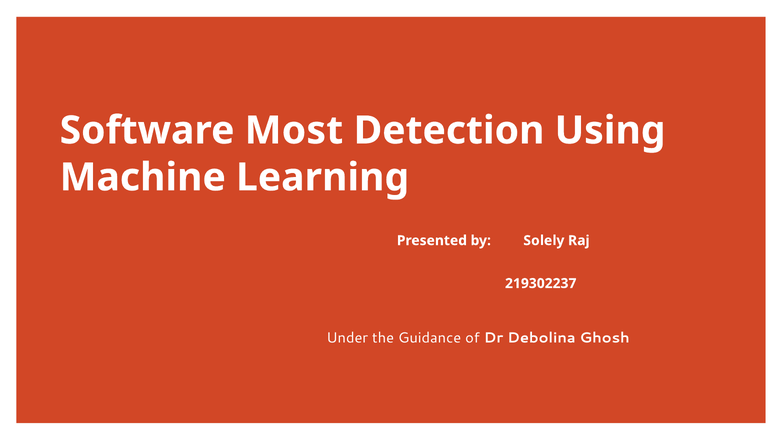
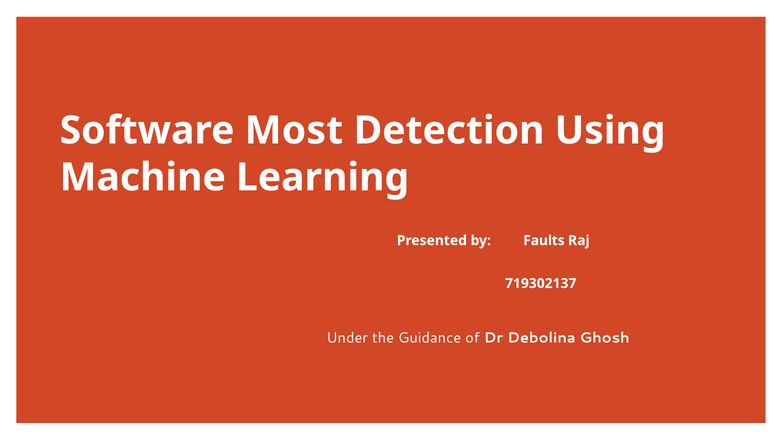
Solely: Solely -> Faults
219302237: 219302237 -> 719302137
